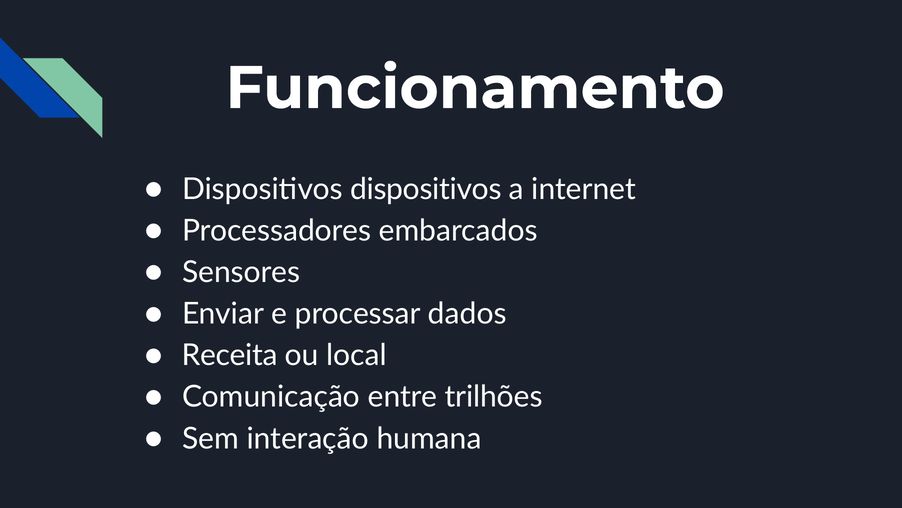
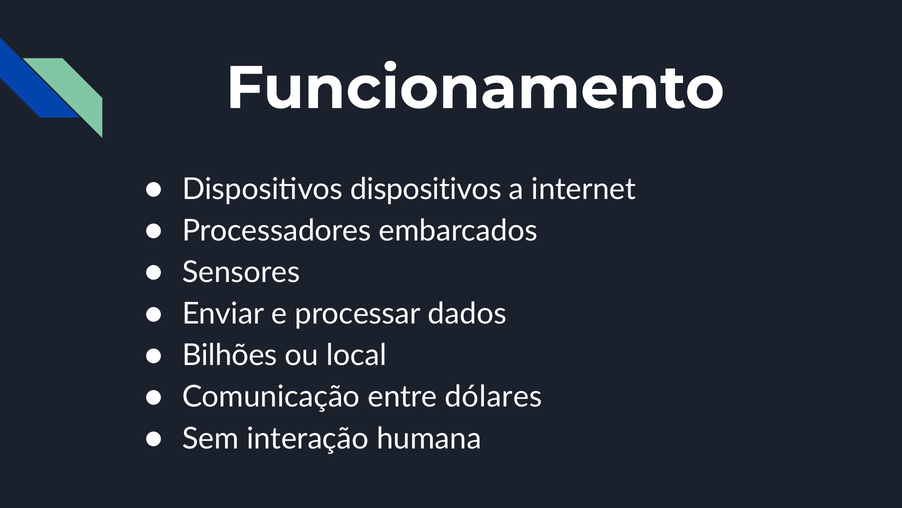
Receita: Receita -> Bilhões
trilhões: trilhões -> dólares
